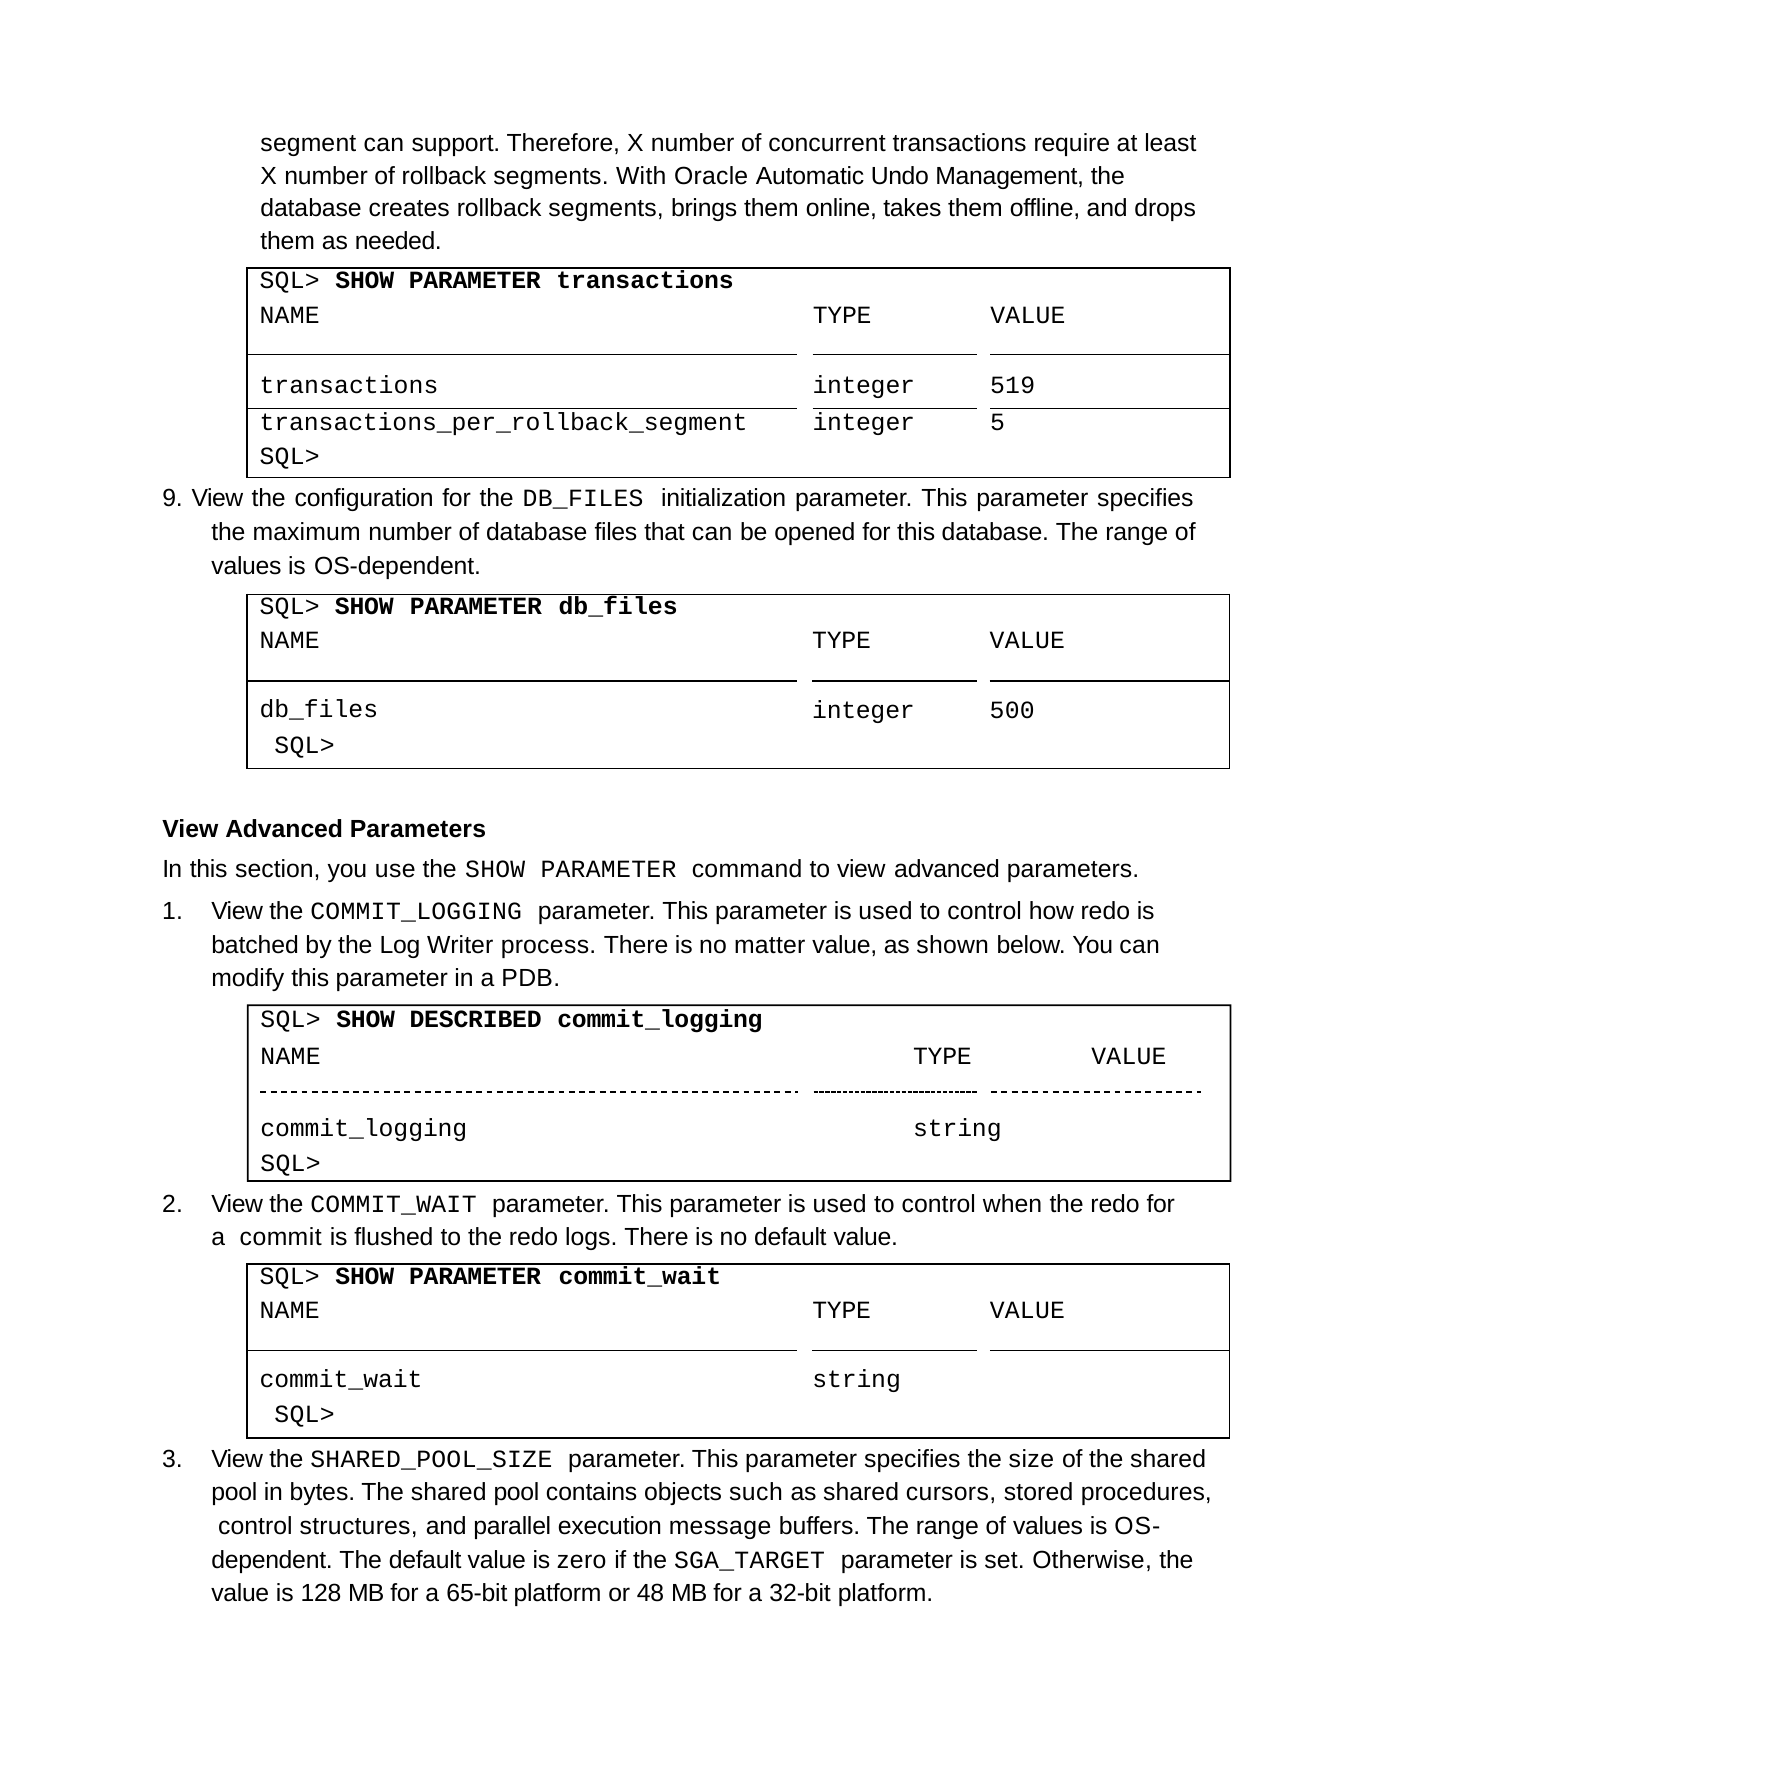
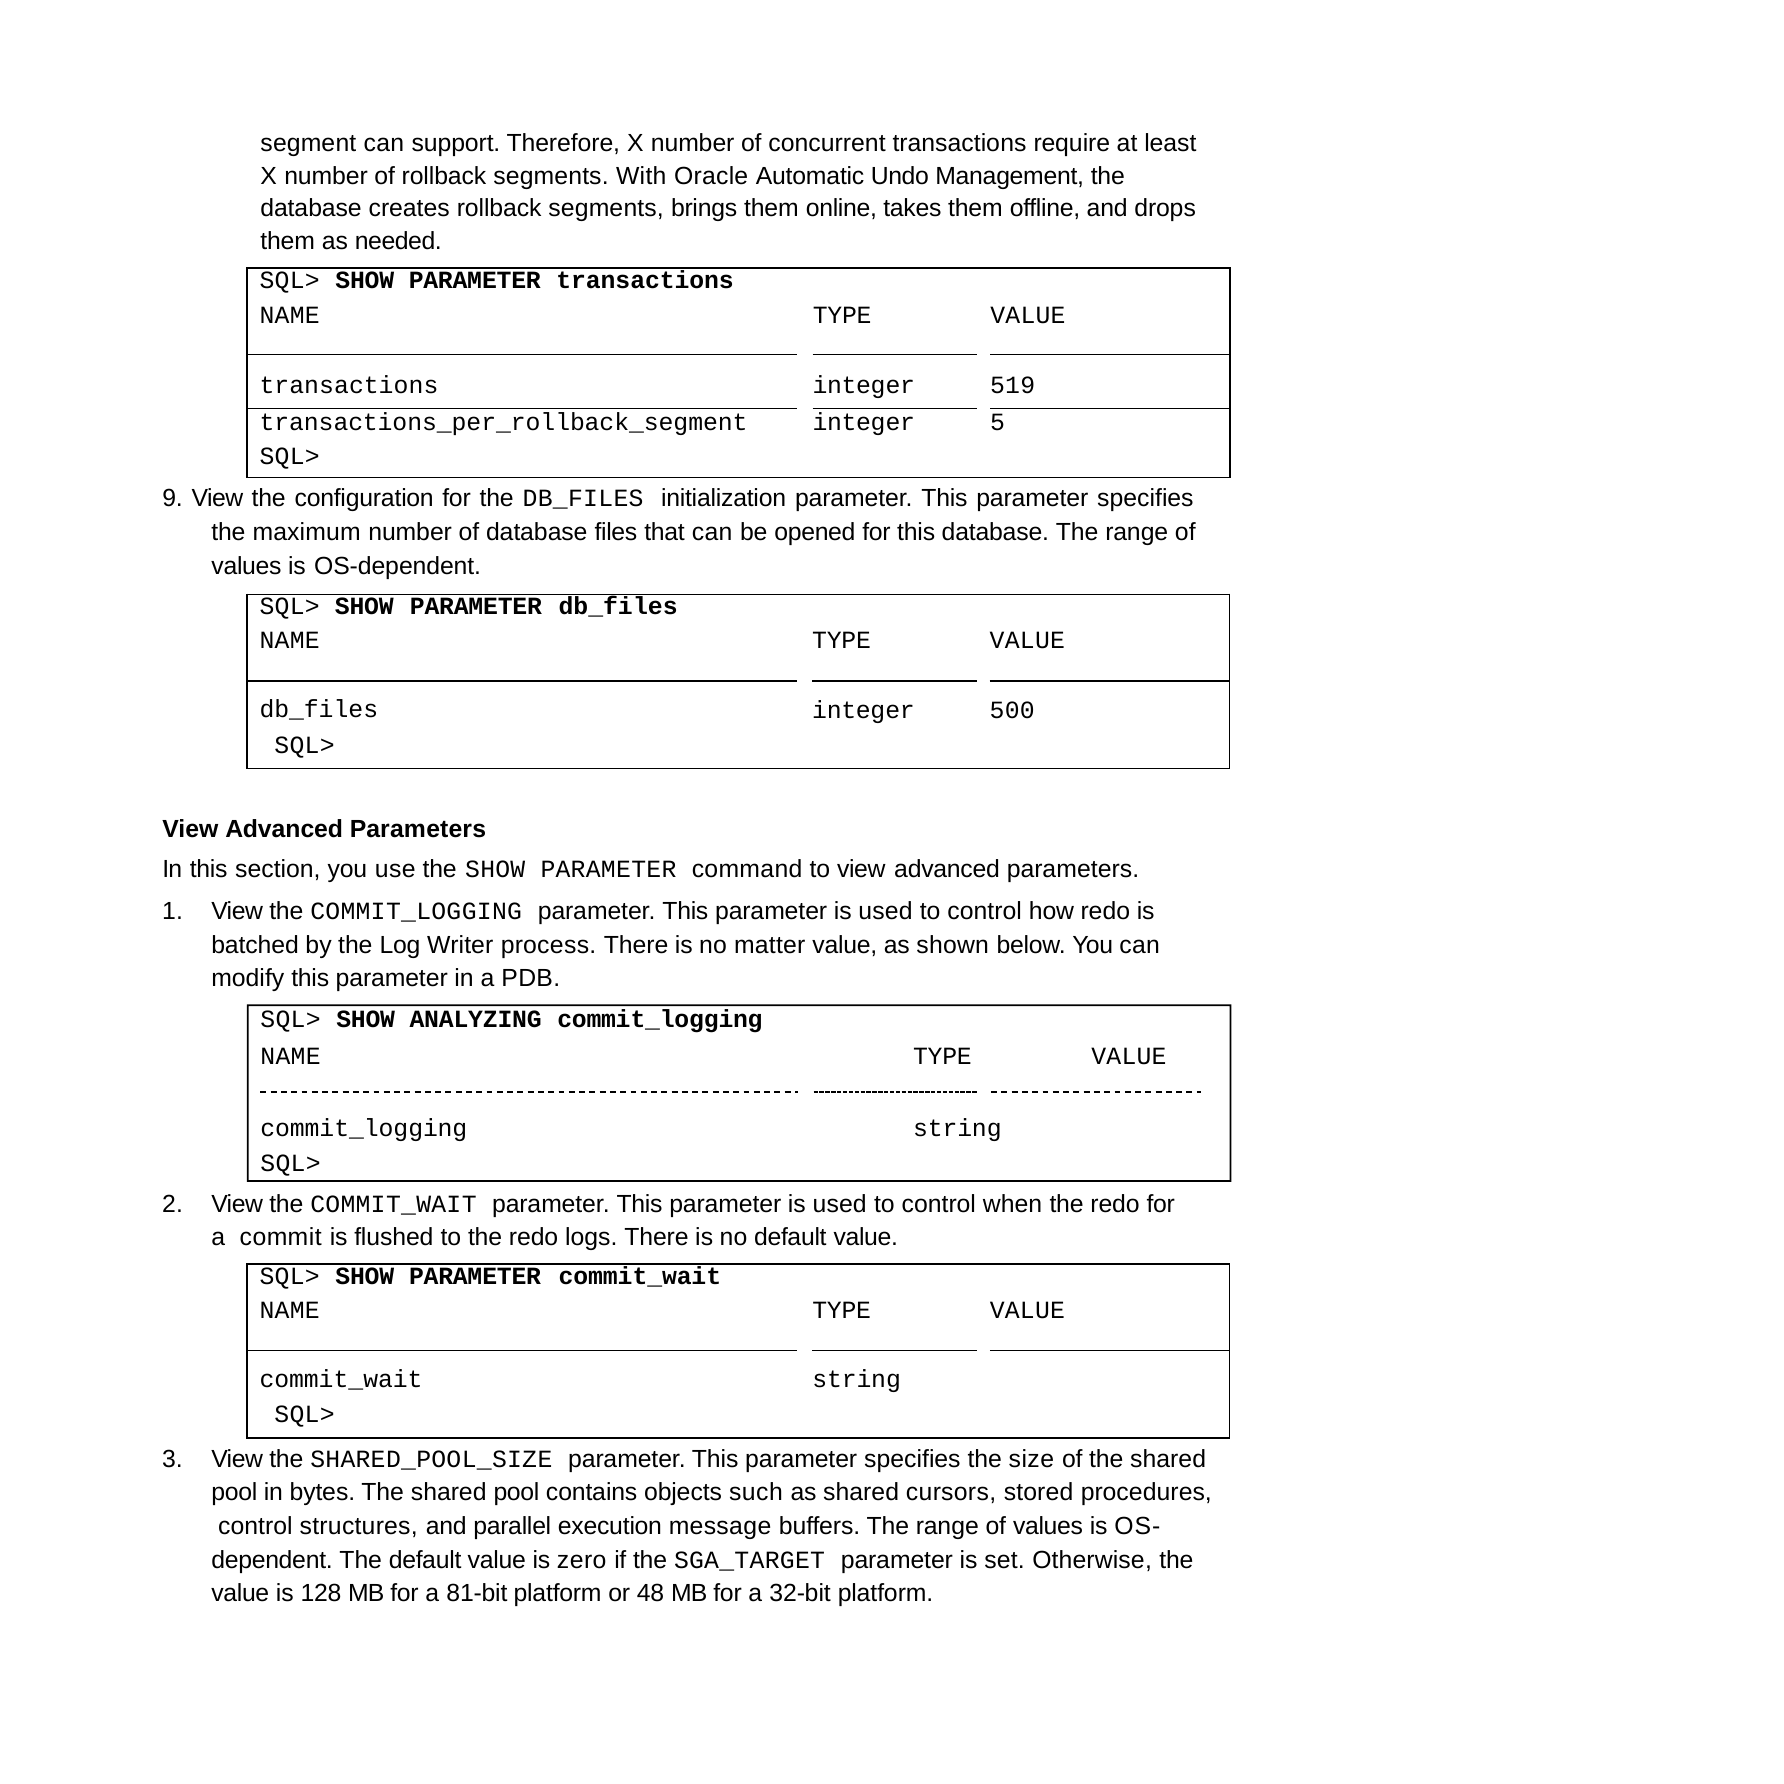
DESCRIBED: DESCRIBED -> ANALYZING
65-bit: 65-bit -> 81-bit
